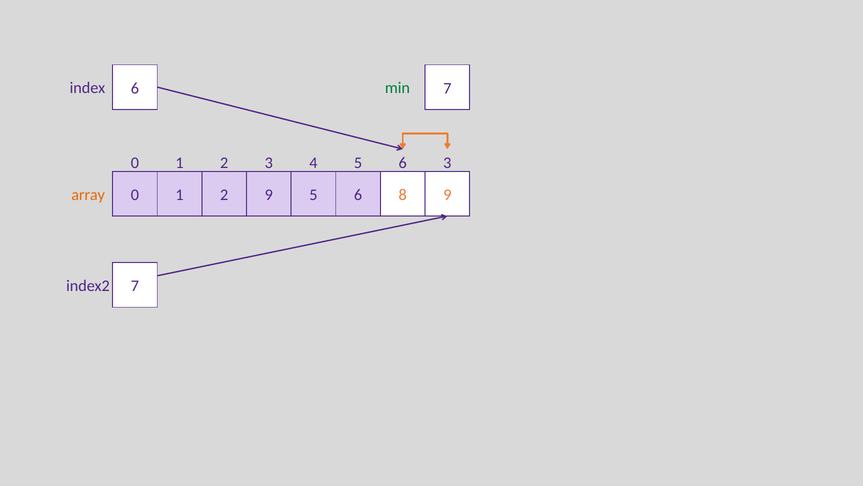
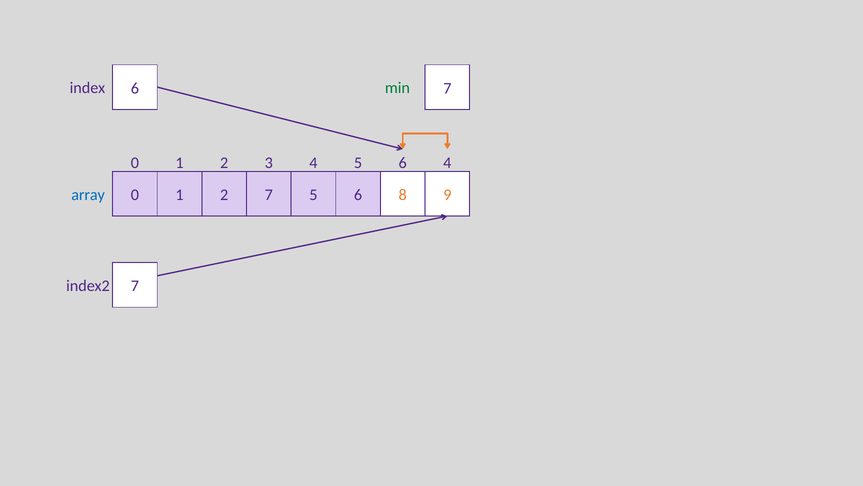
6 3: 3 -> 4
array colour: orange -> blue
2 9: 9 -> 7
